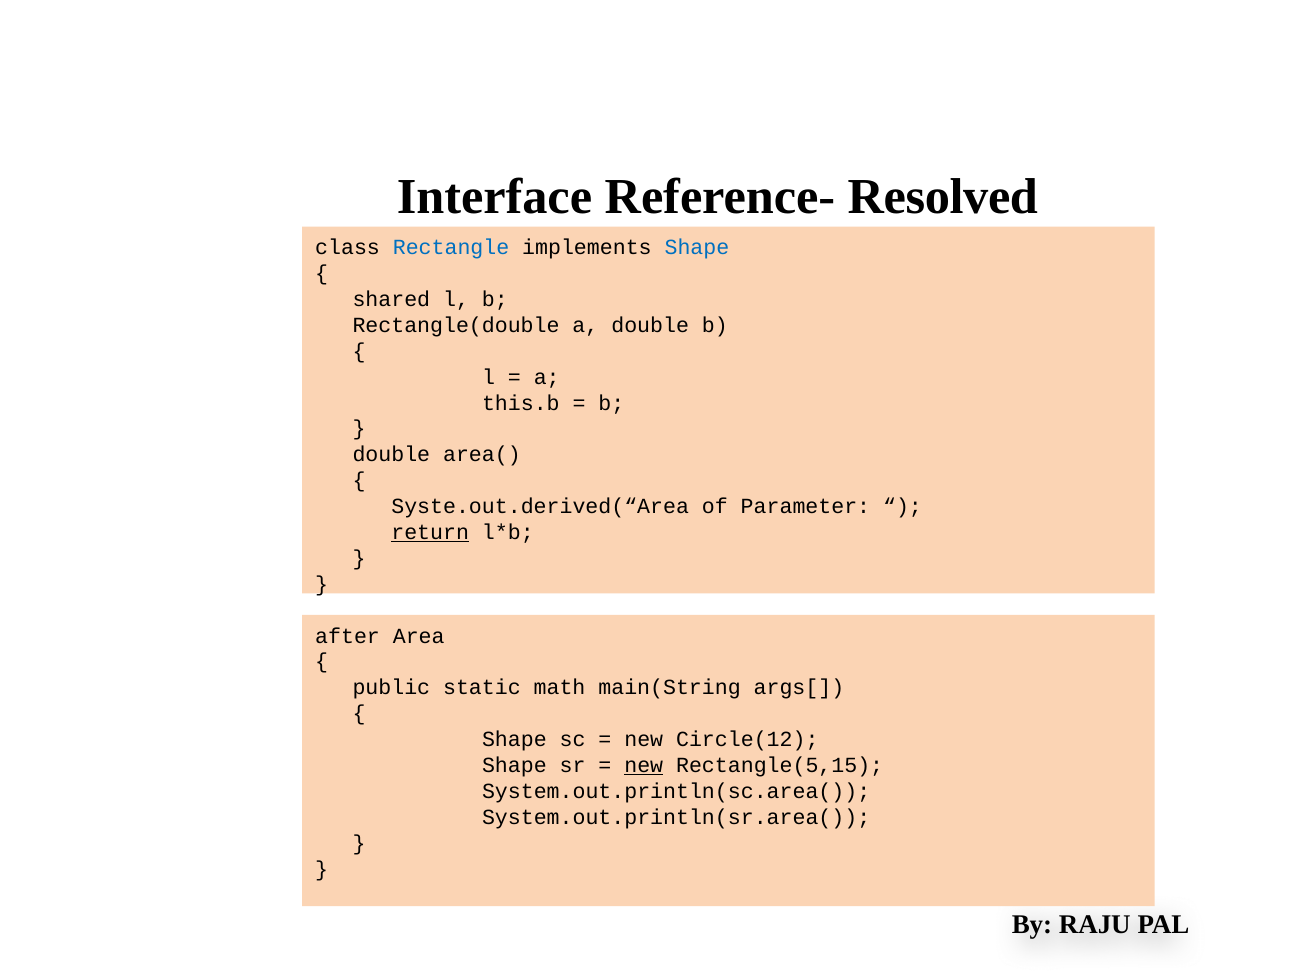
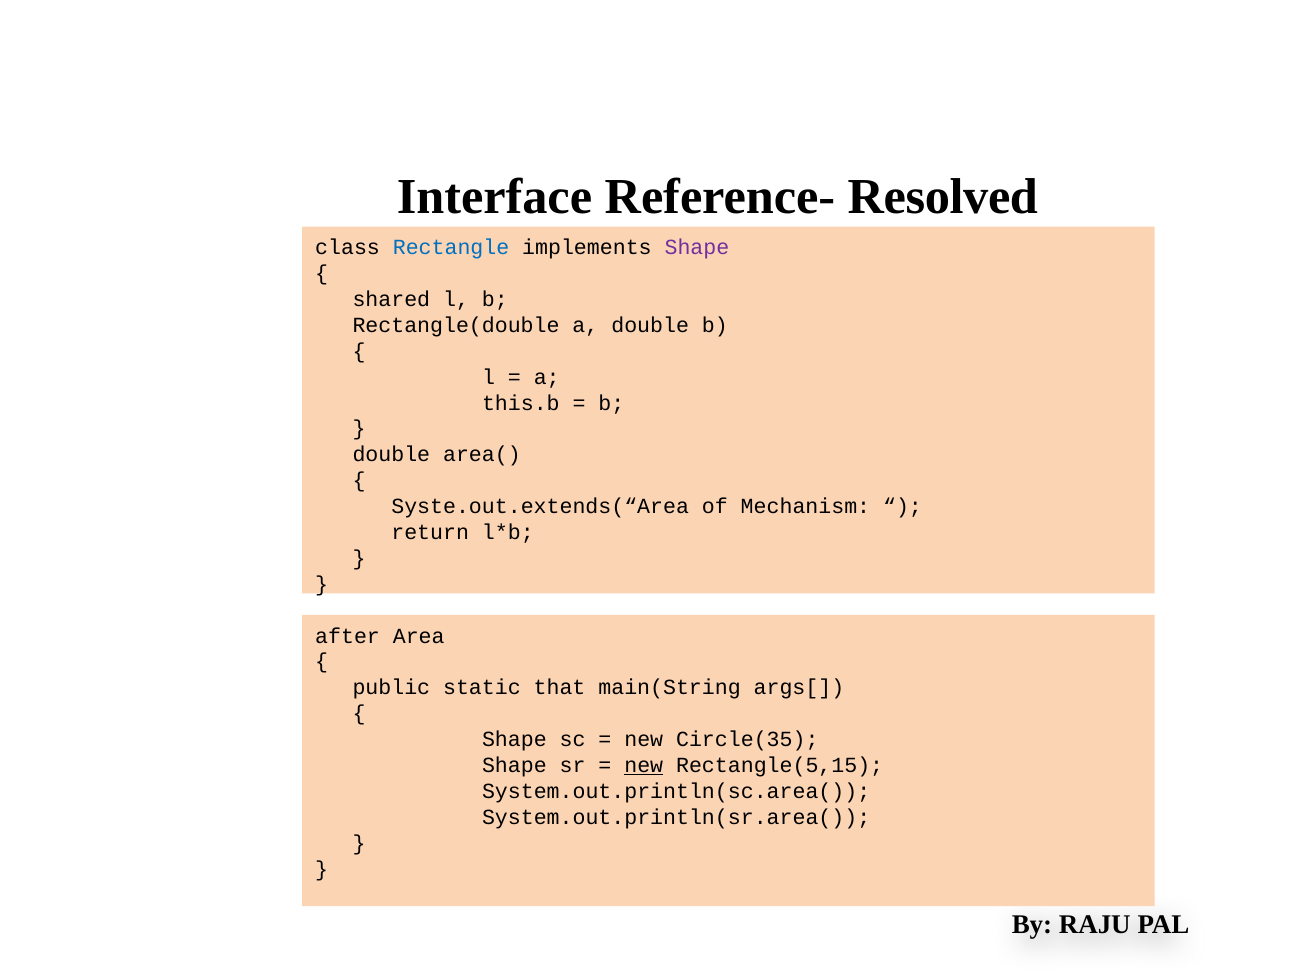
Shape at (697, 248) colour: blue -> purple
Syste.out.derived(“Area: Syste.out.derived(“Area -> Syste.out.extends(“Area
Parameter: Parameter -> Mechanism
return underline: present -> none
math: math -> that
Circle(12: Circle(12 -> Circle(35
